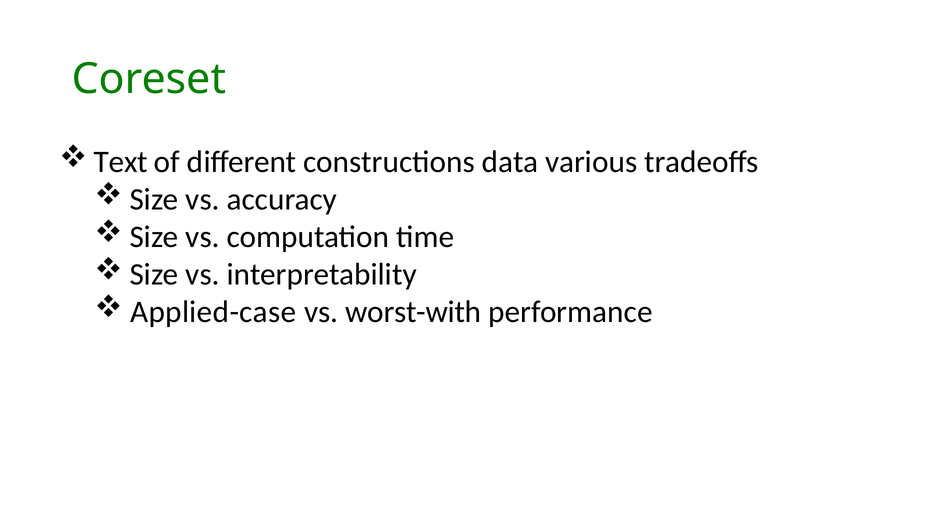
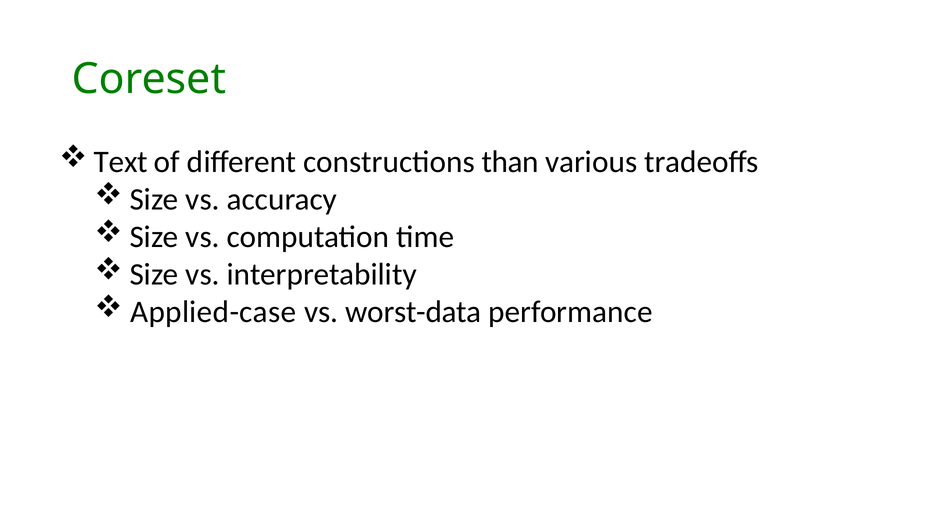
data: data -> than
worst-with: worst-with -> worst-data
